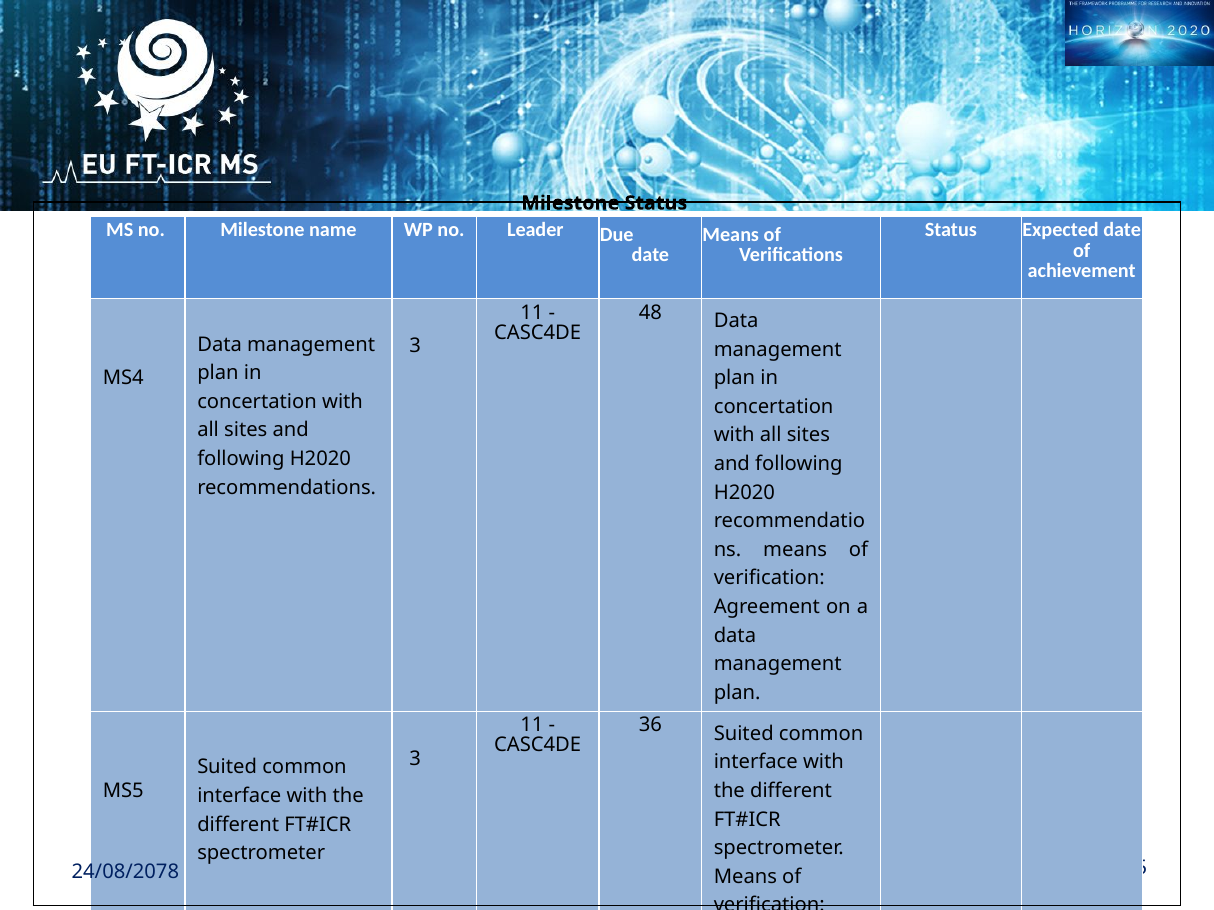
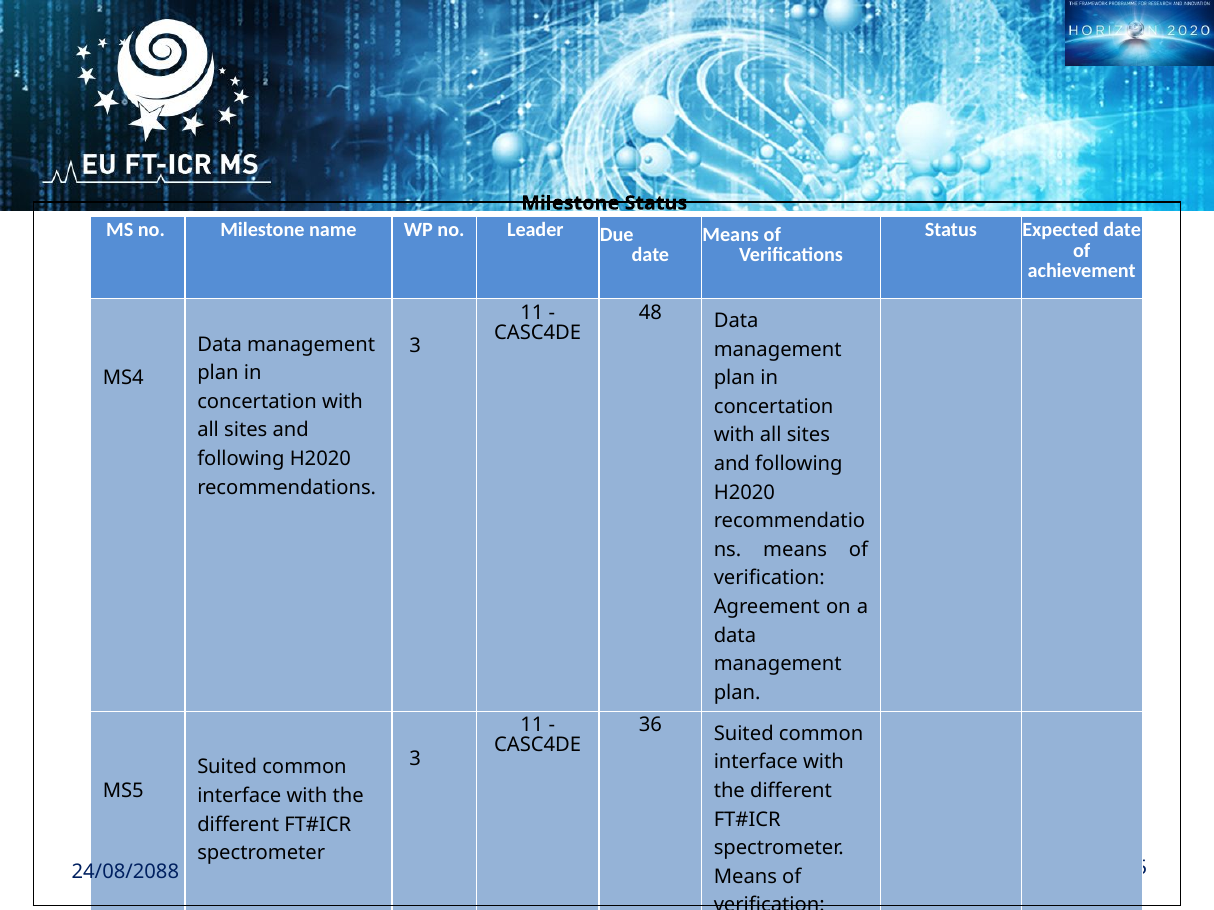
24/08/2078: 24/08/2078 -> 24/08/2088
